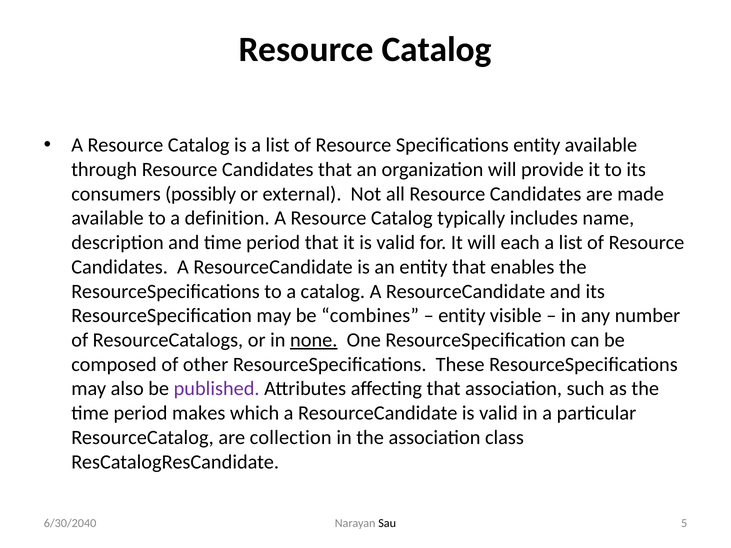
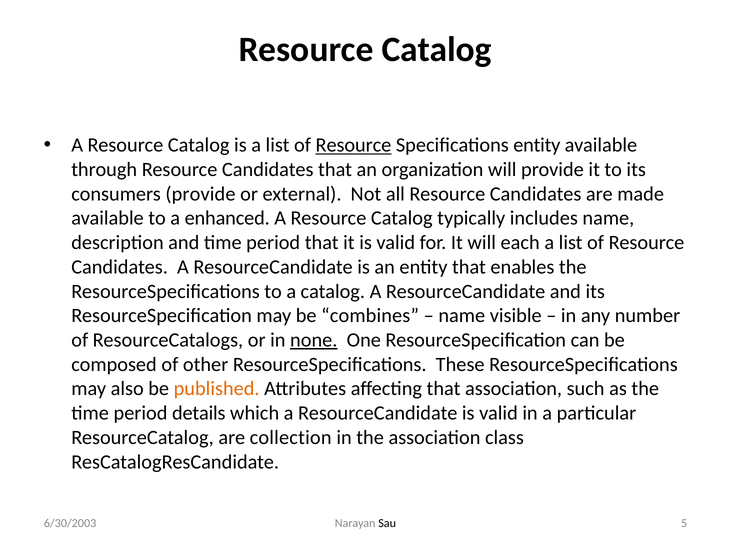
Resource at (353, 145) underline: none -> present
consumers possibly: possibly -> provide
definition: definition -> enhanced
entity at (462, 316): entity -> name
published colour: purple -> orange
makes: makes -> details
6/30/2040: 6/30/2040 -> 6/30/2003
